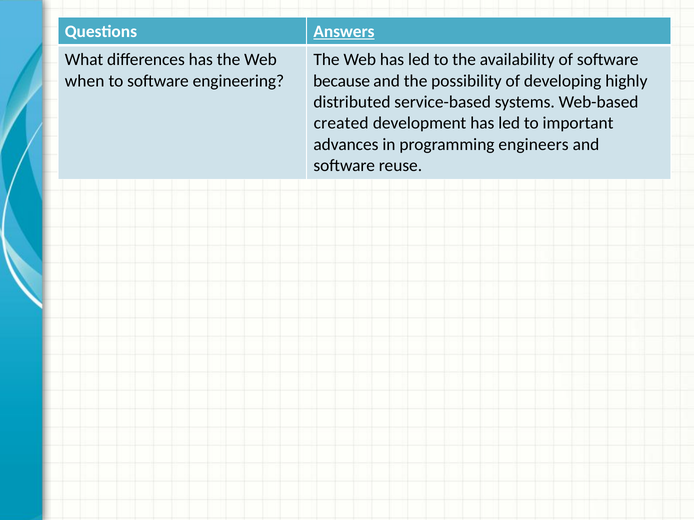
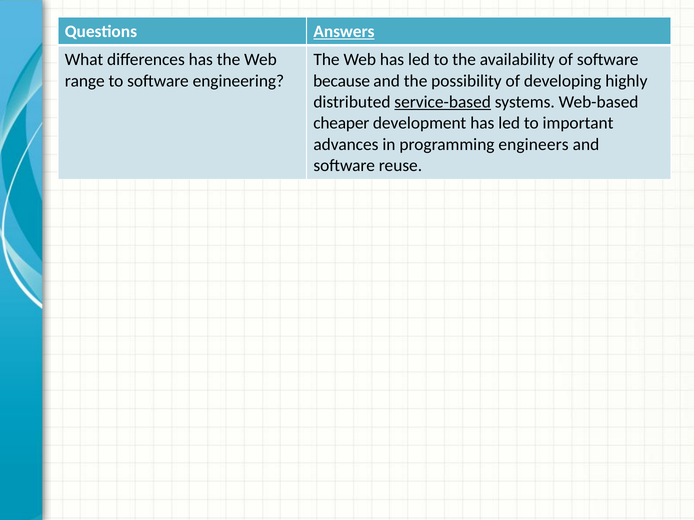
when: when -> range
service-based underline: none -> present
created: created -> cheaper
